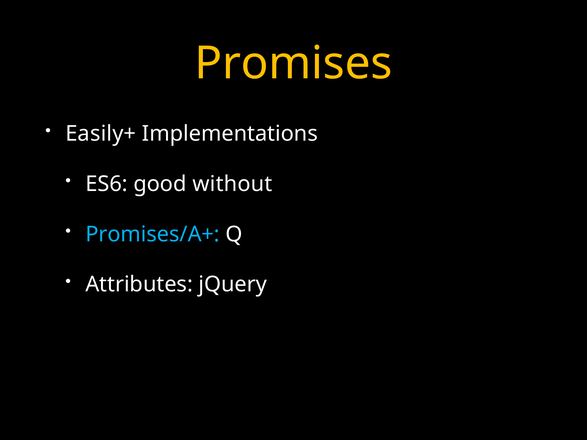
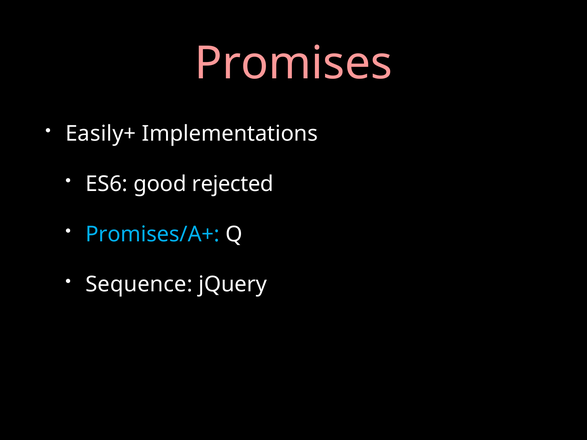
Promises colour: yellow -> pink
without: without -> rejected
Attributes: Attributes -> Sequence
